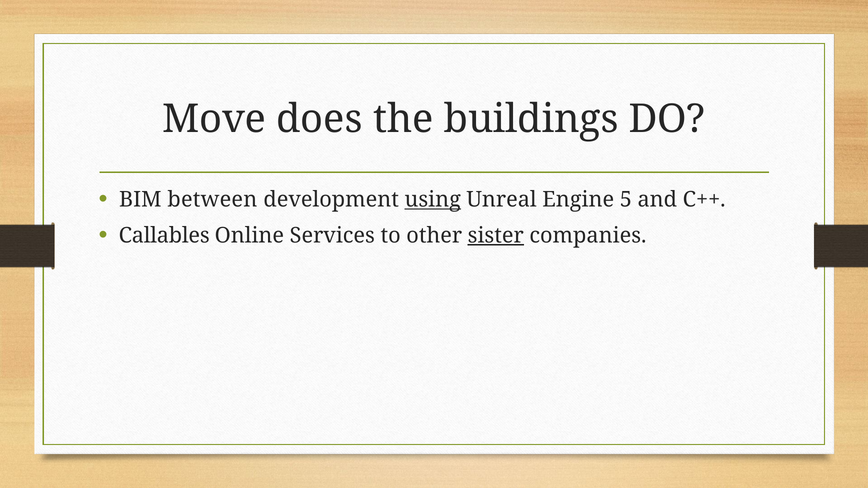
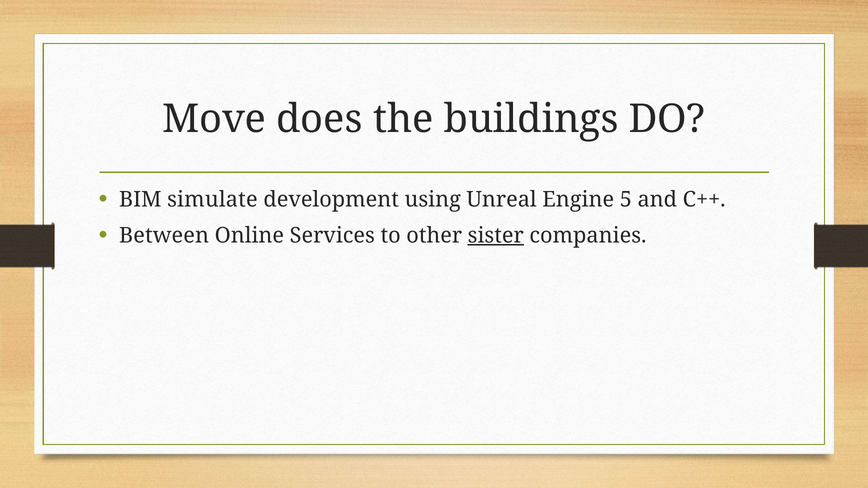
between: between -> simulate
using underline: present -> none
Callables: Callables -> Between
